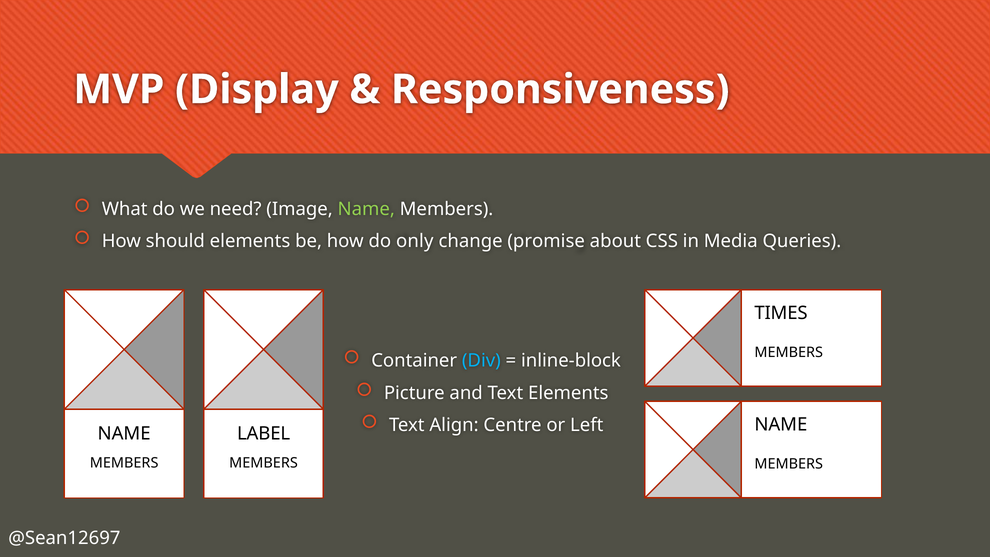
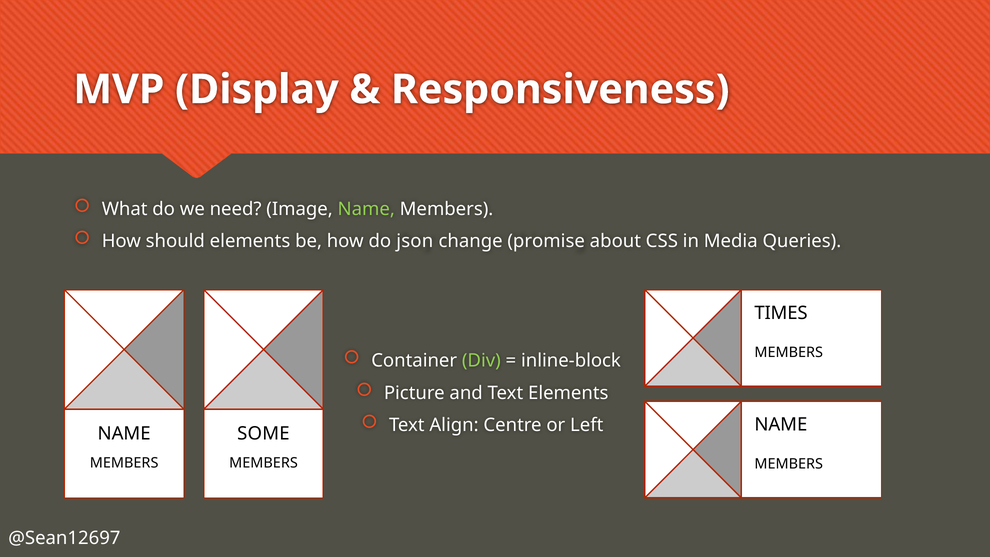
only: only -> json
Div colour: light blue -> light green
LABEL: LABEL -> SOME
